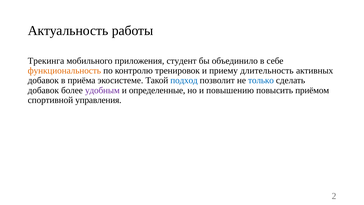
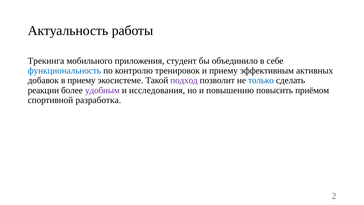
функциональность colour: orange -> blue
длительность: длительность -> эффективным
в приёма: приёма -> приему
подход colour: blue -> purple
добавок at (43, 90): добавок -> реакции
определенные: определенные -> исследования
управления: управления -> разработка
